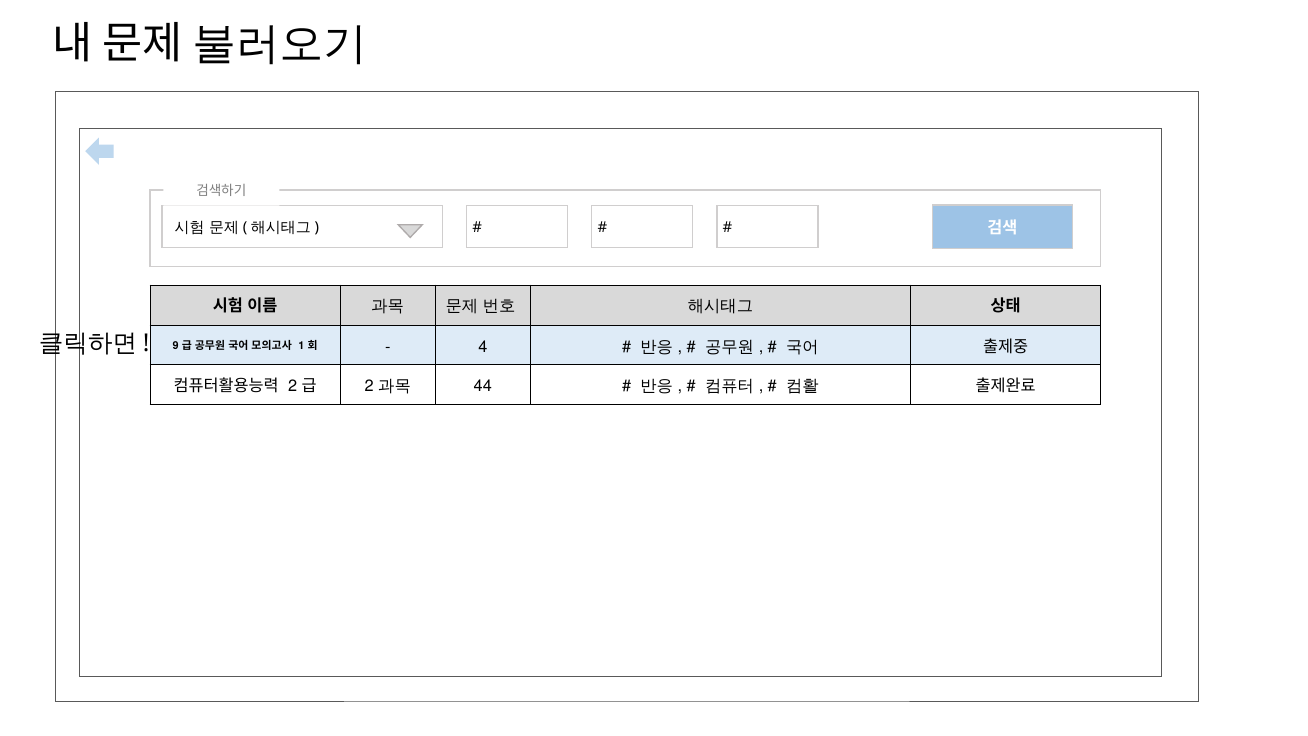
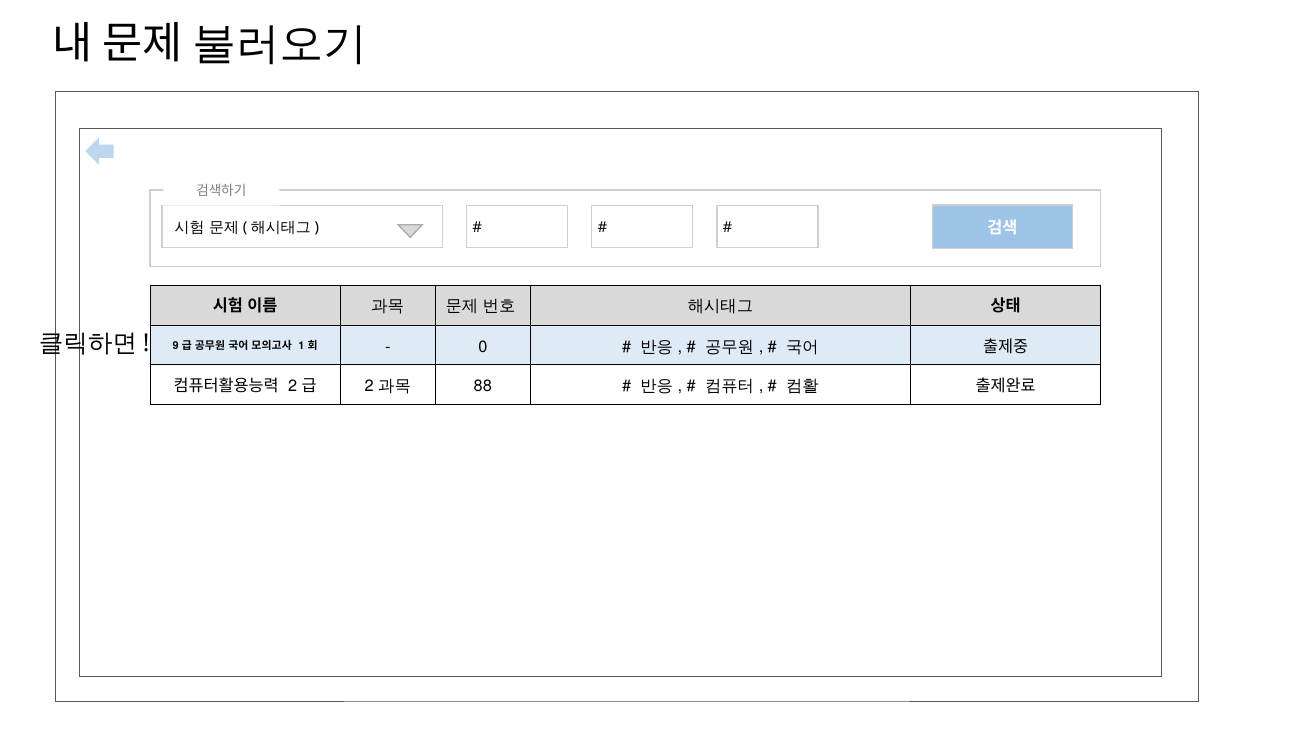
4: 4 -> 0
44: 44 -> 88
